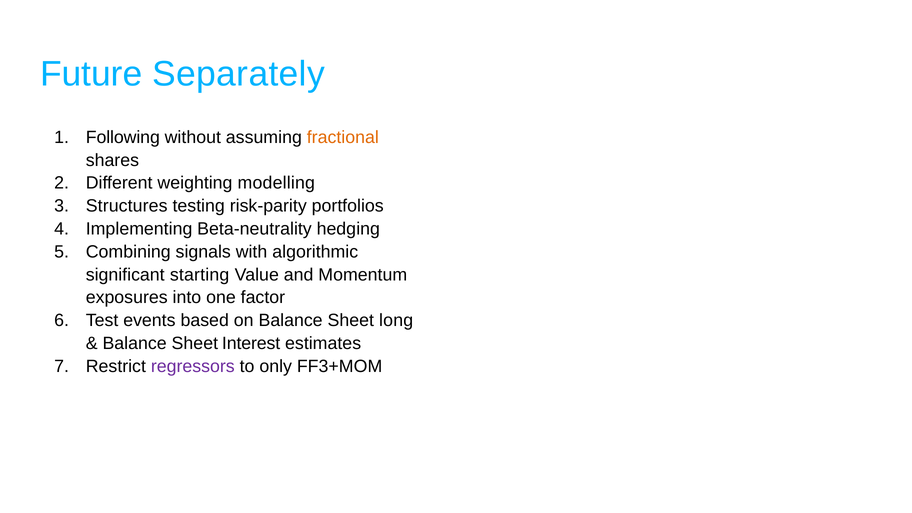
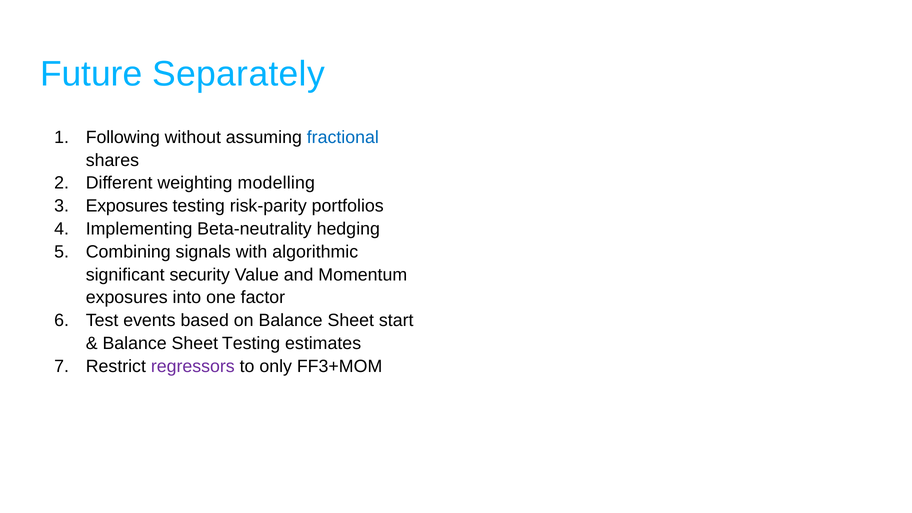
fractional colour: orange -> blue
Structures at (127, 206): Structures -> Exposures
starting: starting -> security
long: long -> start
Sheet Interest: Interest -> Testing
